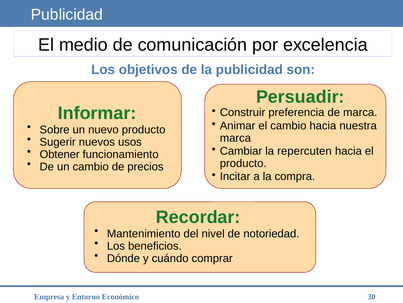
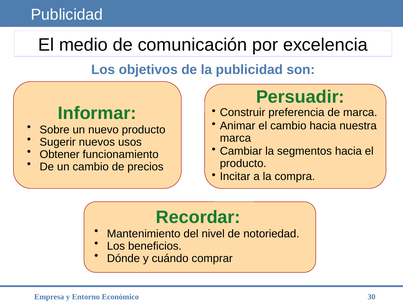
repercuten: repercuten -> segmentos
